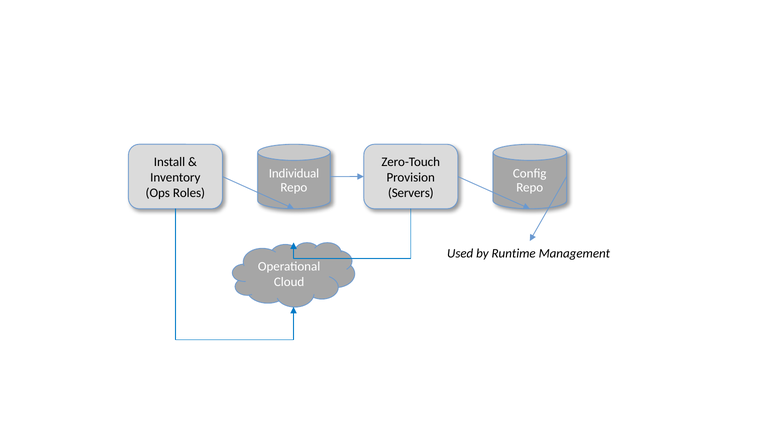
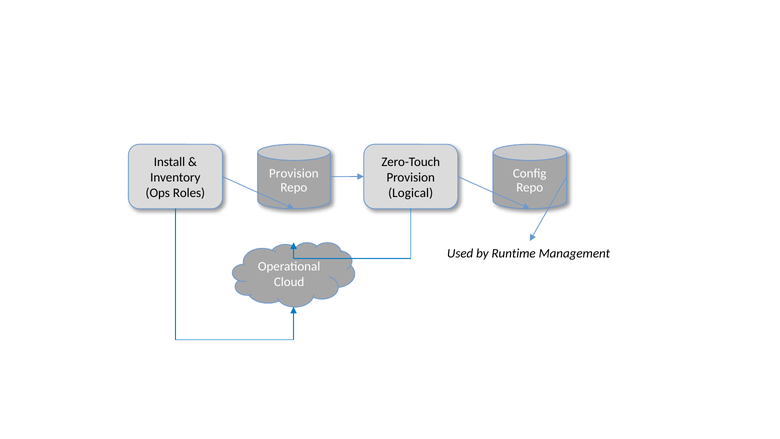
Individual at (294, 173): Individual -> Provision
Servers: Servers -> Logical
